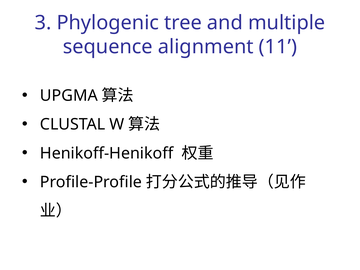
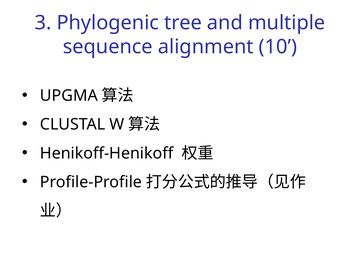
11: 11 -> 10
